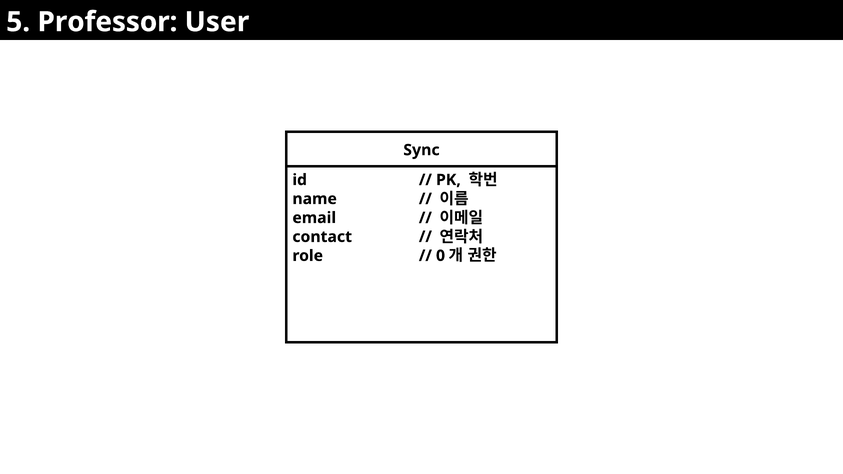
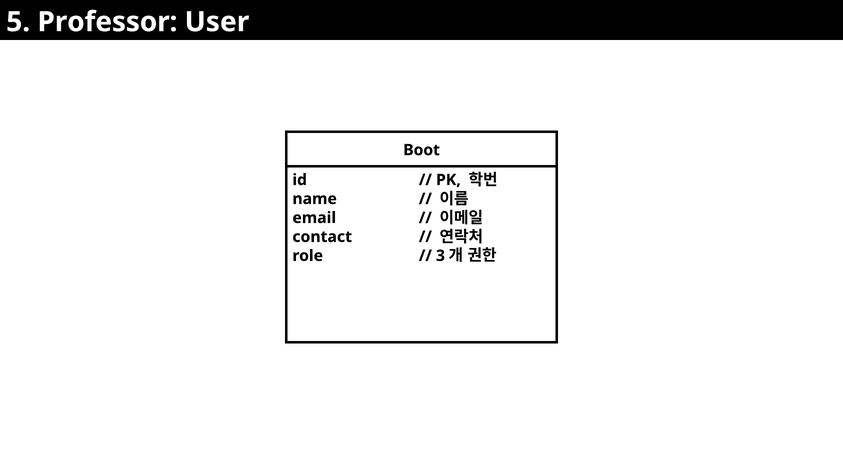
Sync: Sync -> Boot
0: 0 -> 3
